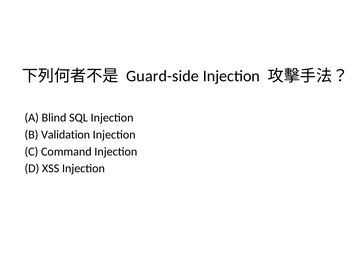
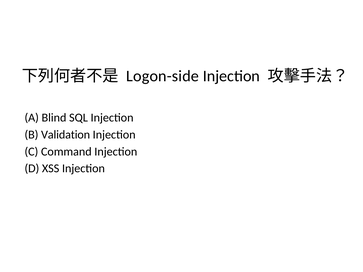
Guard-side: Guard-side -> Logon-side
